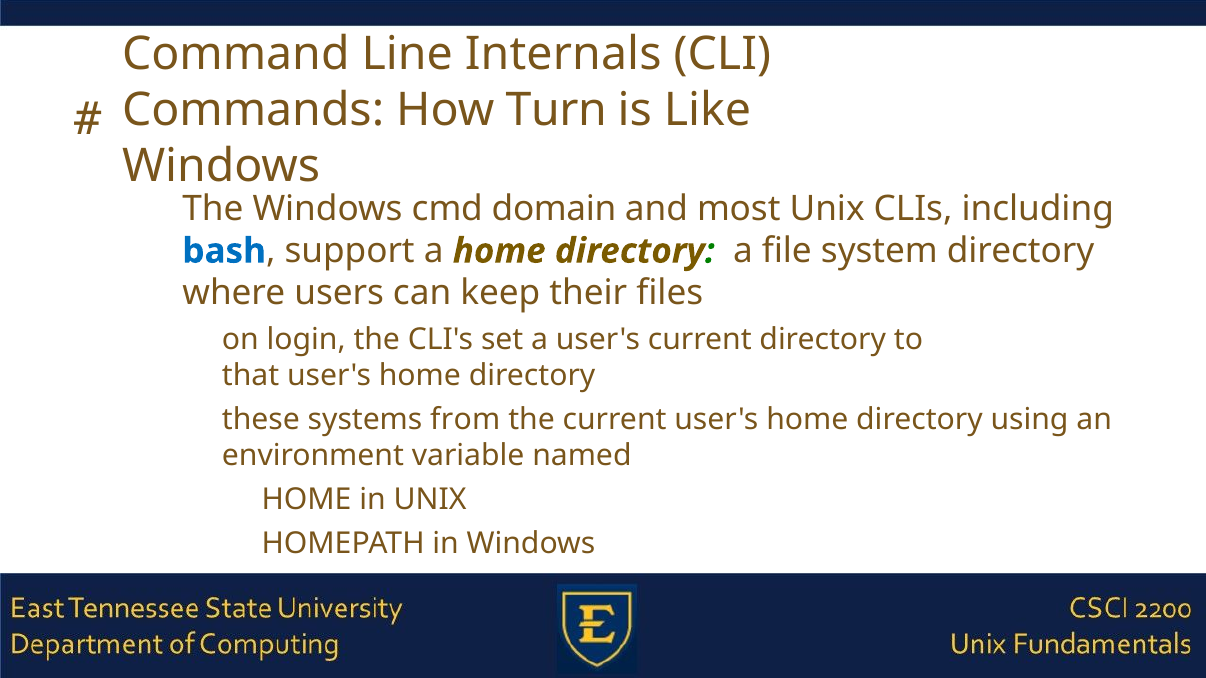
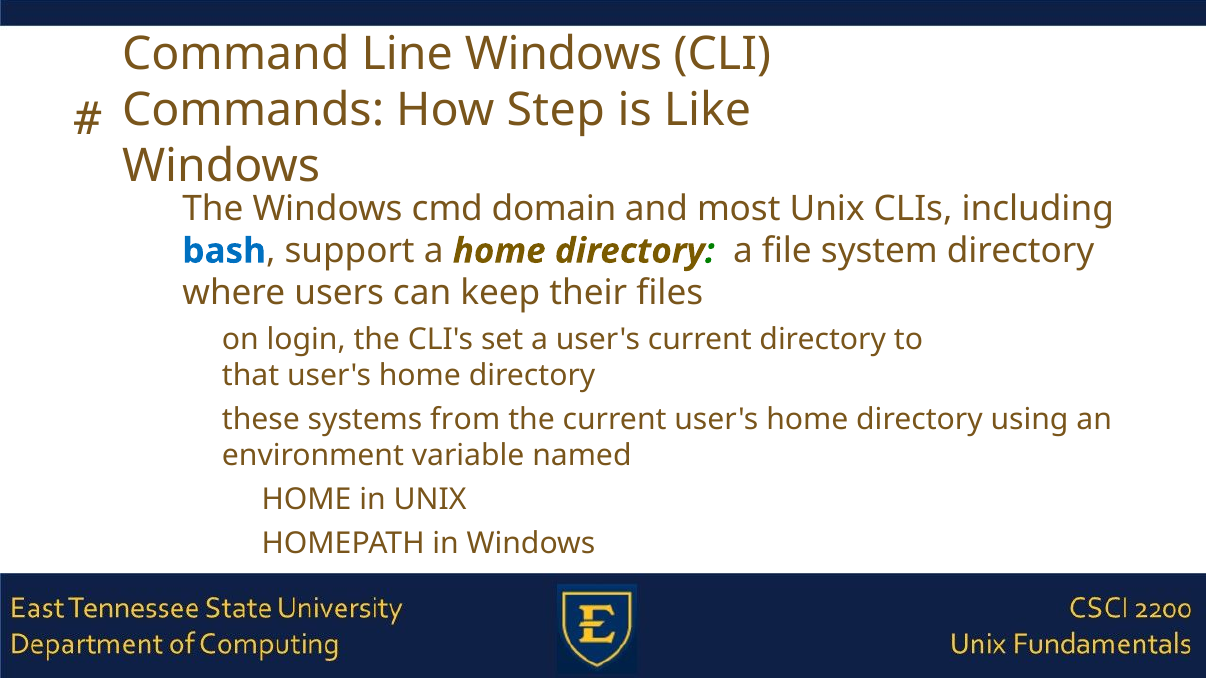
Line Internals: Internals -> Windows
Turn: Turn -> Step
